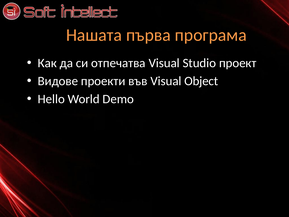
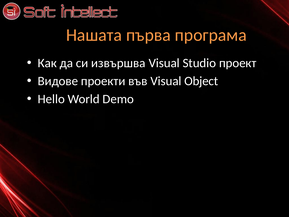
отпечатва: отпечатва -> извършва
